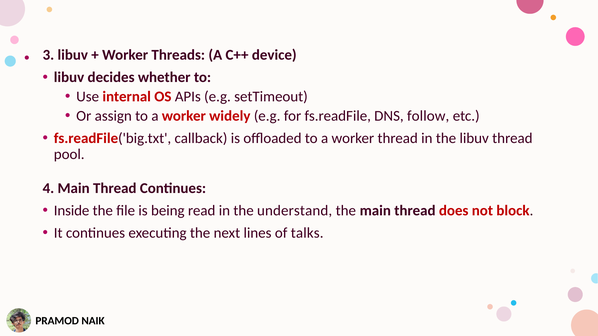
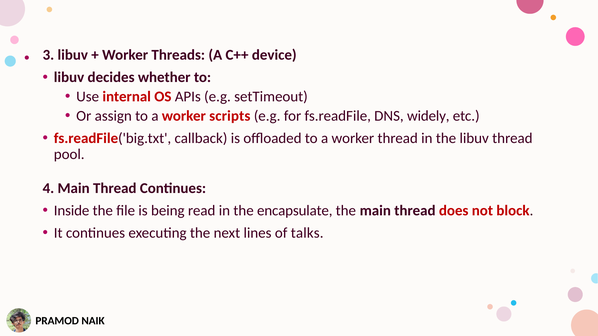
widely: widely -> scripts
follow: follow -> widely
understand: understand -> encapsulate
